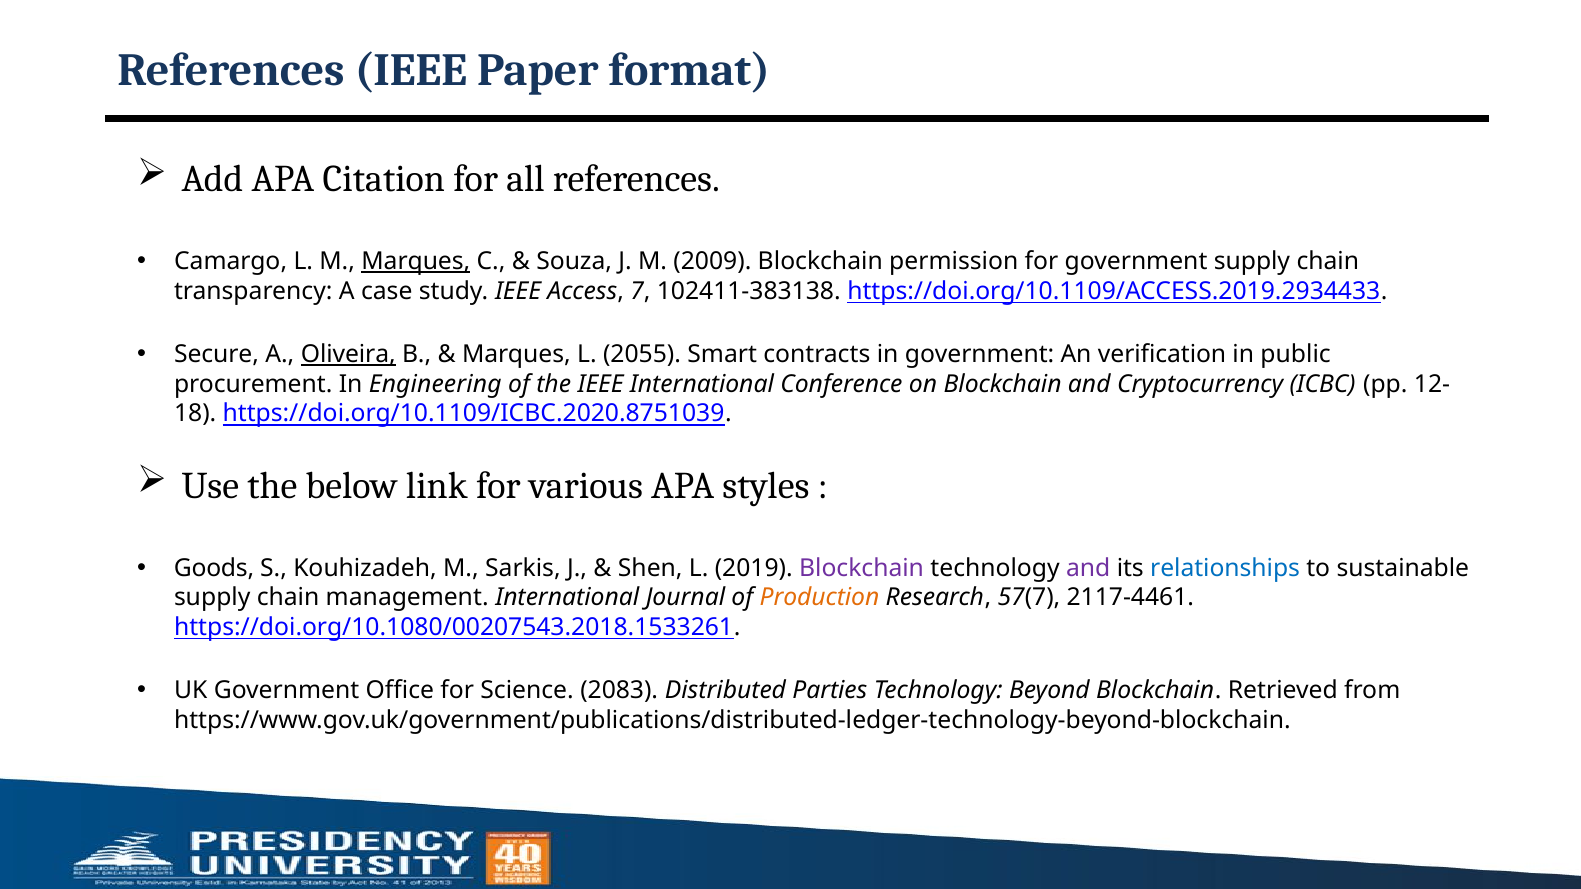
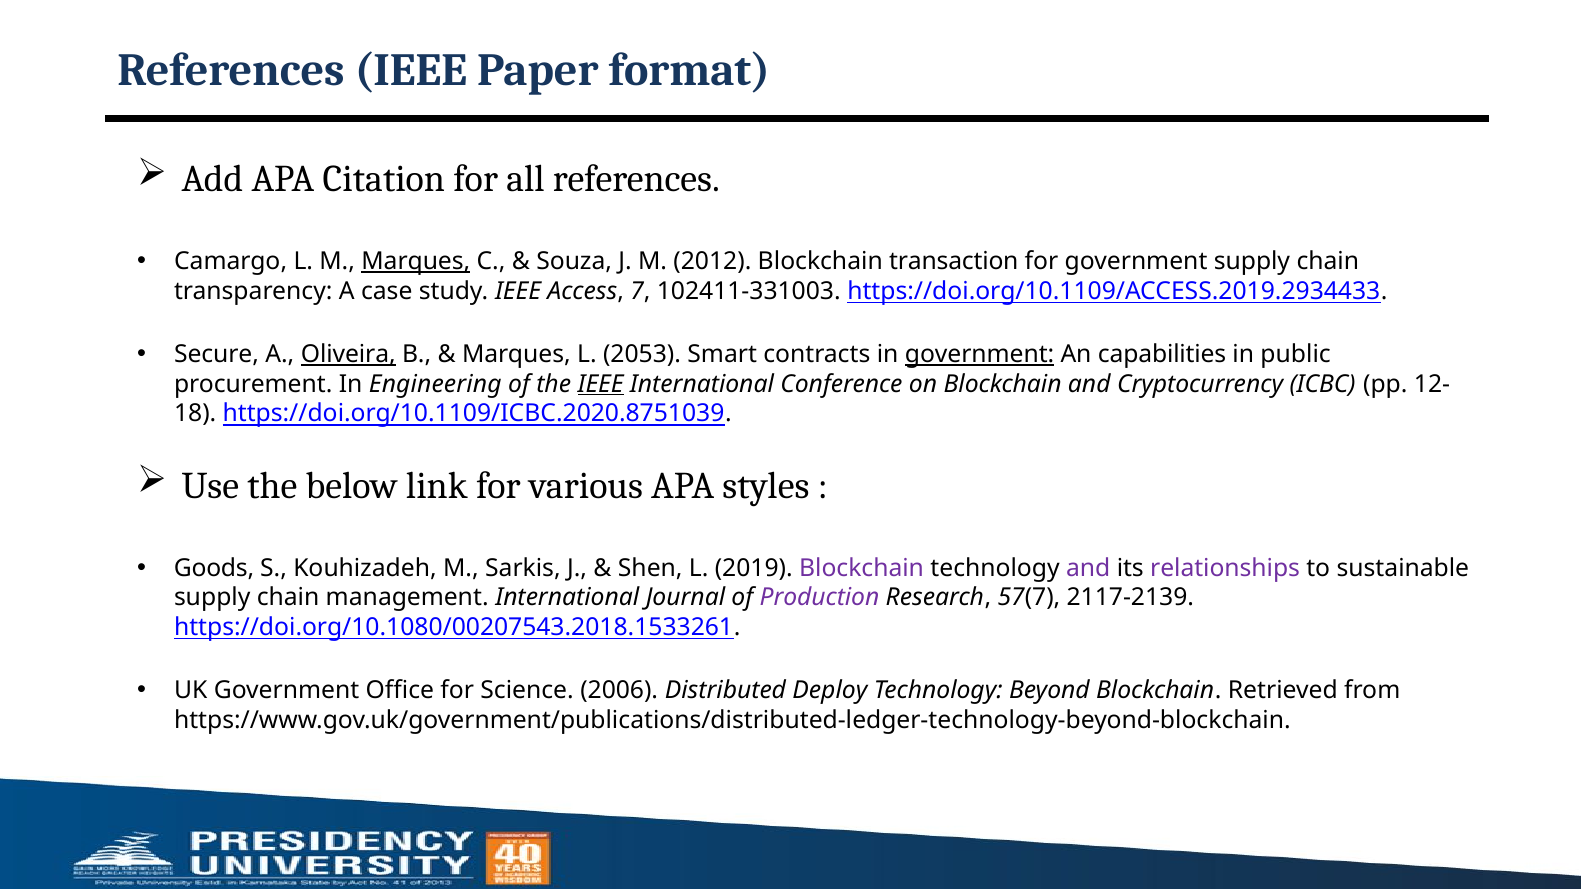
2009: 2009 -> 2012
permission: permission -> transaction
102411-383138: 102411-383138 -> 102411-331003
2055: 2055 -> 2053
government at (980, 355) underline: none -> present
verification: verification -> capabilities
IEEE at (601, 384) underline: none -> present
relationships colour: blue -> purple
Production colour: orange -> purple
2117-4461: 2117-4461 -> 2117-2139
2083: 2083 -> 2006
Parties: Parties -> Deploy
